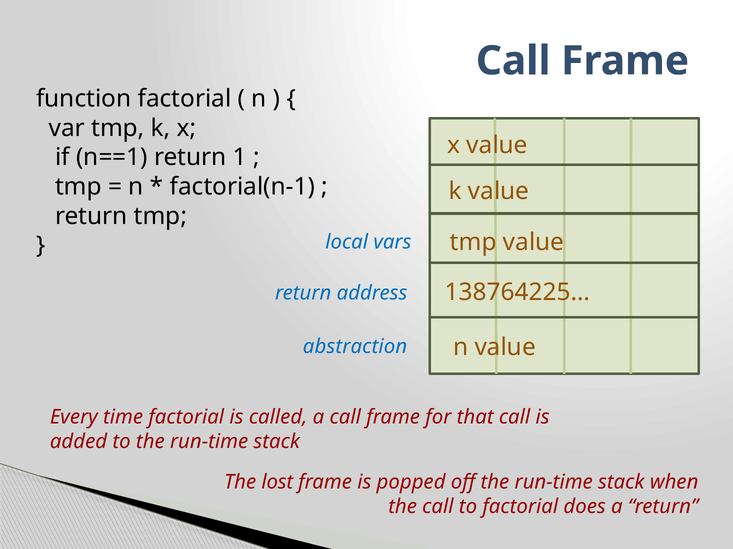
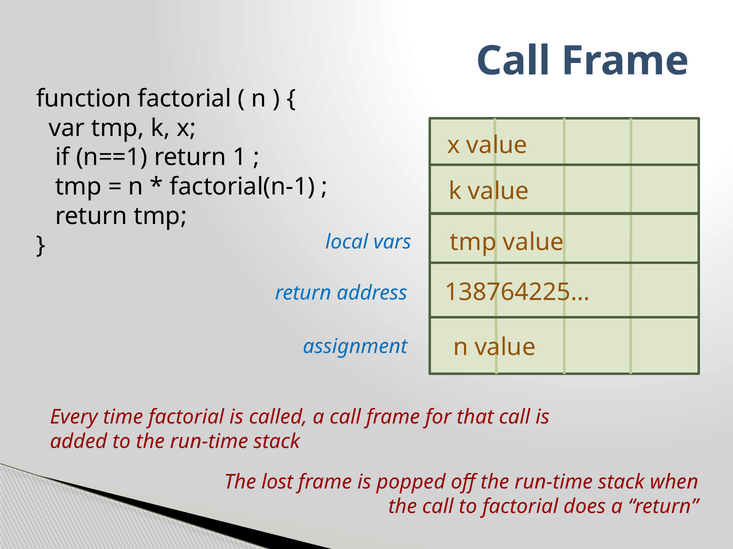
abstraction: abstraction -> assignment
